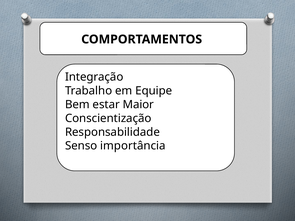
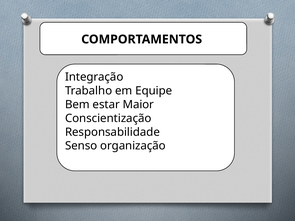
importância: importância -> organização
